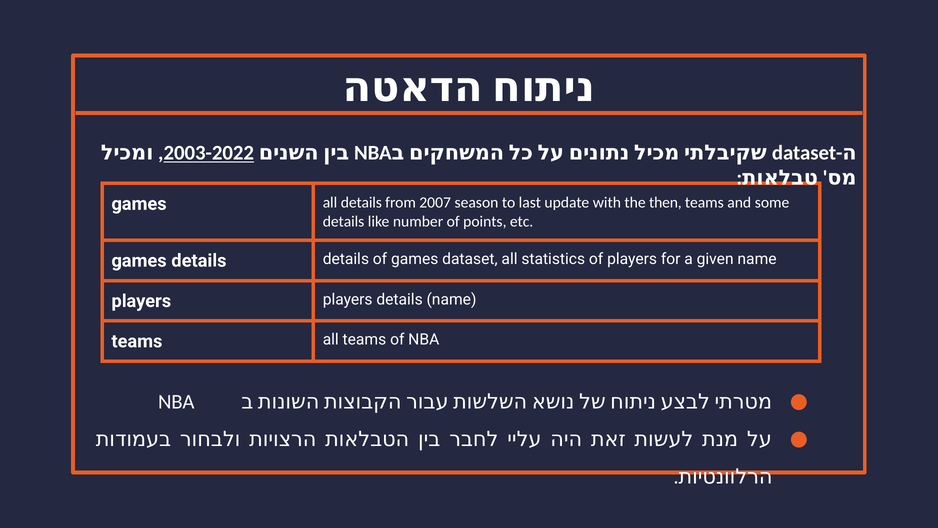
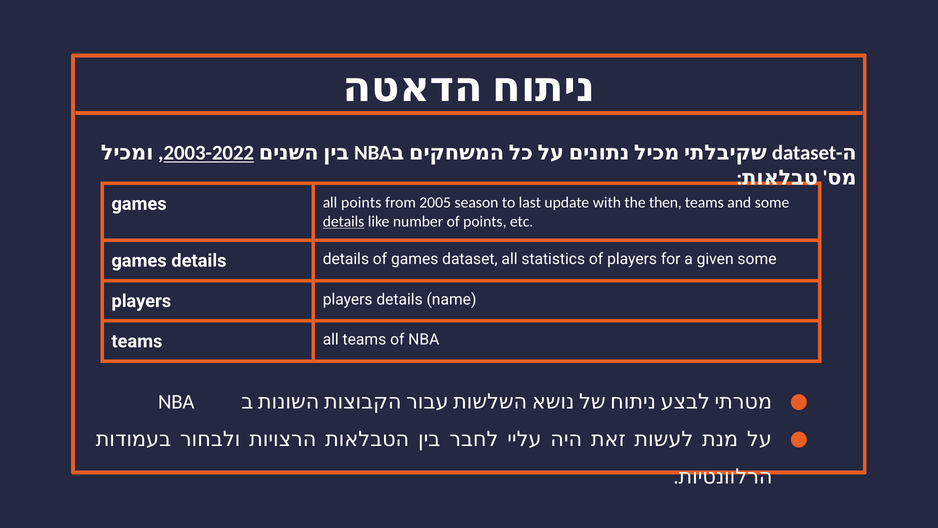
all details: details -> points
2007: 2007 -> 2005
details at (344, 221) underline: none -> present
given name: name -> some
